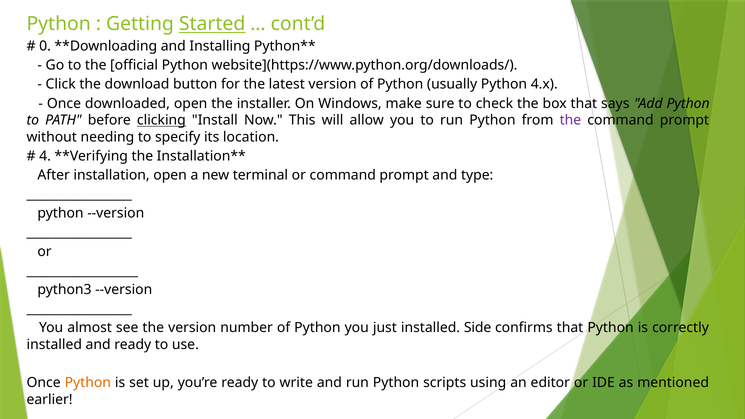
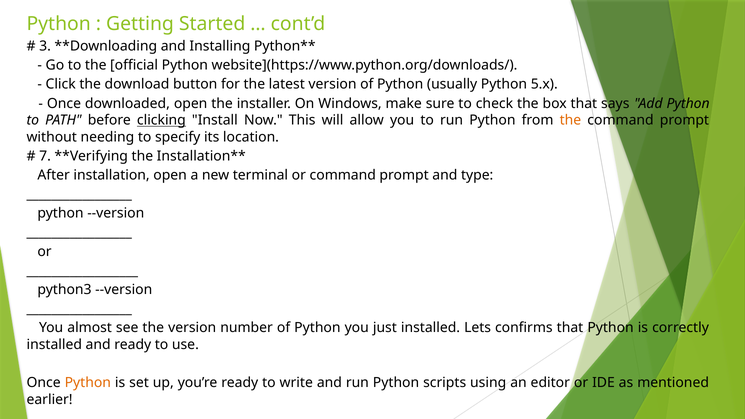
Started underline: present -> none
0: 0 -> 3
4.x: 4.x -> 5.x
the at (570, 120) colour: purple -> orange
4: 4 -> 7
Side: Side -> Lets
